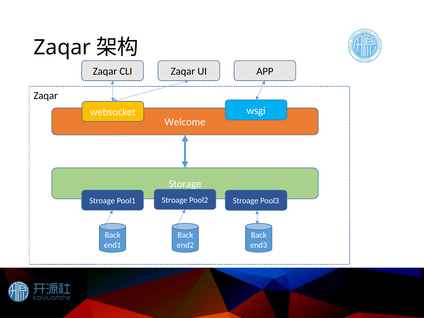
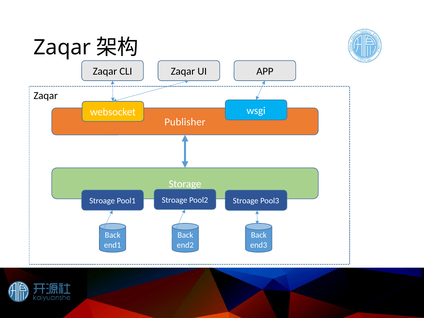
Welcome: Welcome -> Publisher
